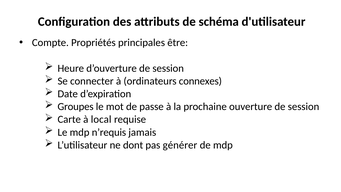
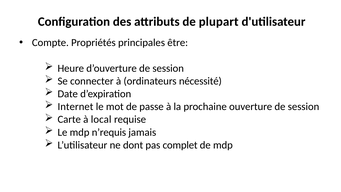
schéma: schéma -> plupart
connexes: connexes -> nécessité
Groupes: Groupes -> Internet
générer: générer -> complet
